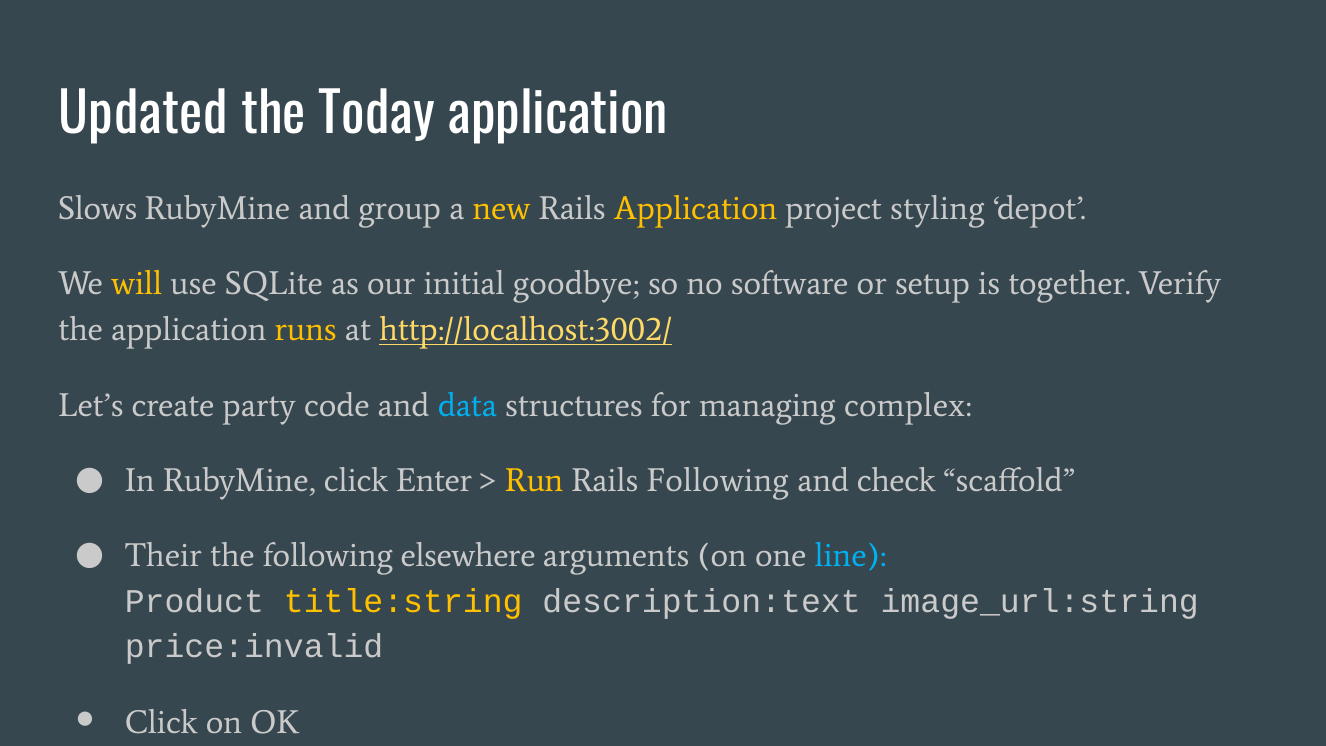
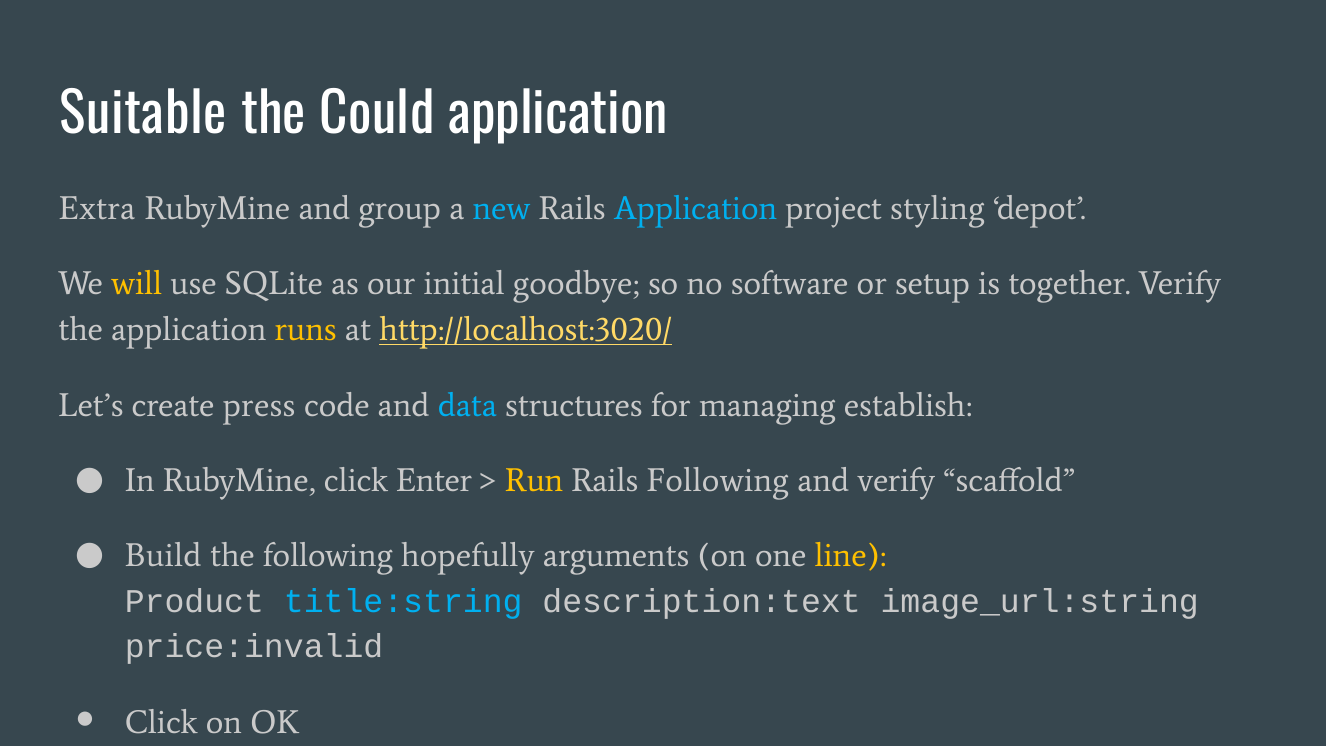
Updated: Updated -> Suitable
Today: Today -> Could
Slows: Slows -> Extra
new colour: yellow -> light blue
Application at (696, 209) colour: yellow -> light blue
http://localhost:3002/: http://localhost:3002/ -> http://localhost:3020/
party: party -> press
complex: complex -> establish
and check: check -> verify
Their: Their -> Build
elsewhere: elsewhere -> hopefully
line colour: light blue -> yellow
title:string colour: yellow -> light blue
